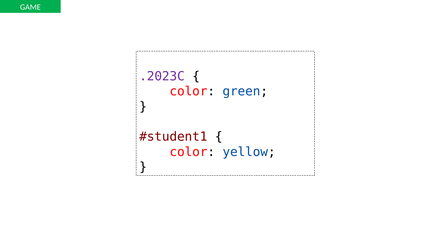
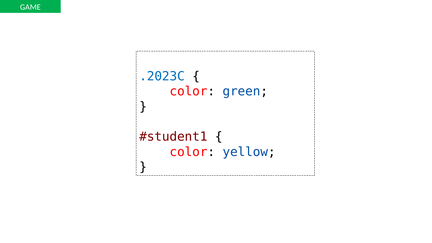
.2023C colour: purple -> blue
